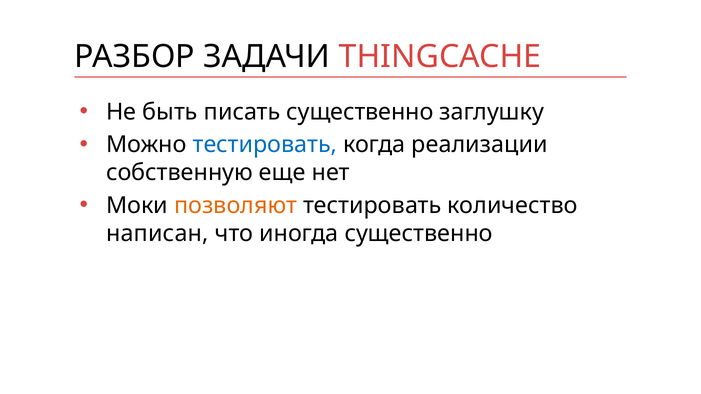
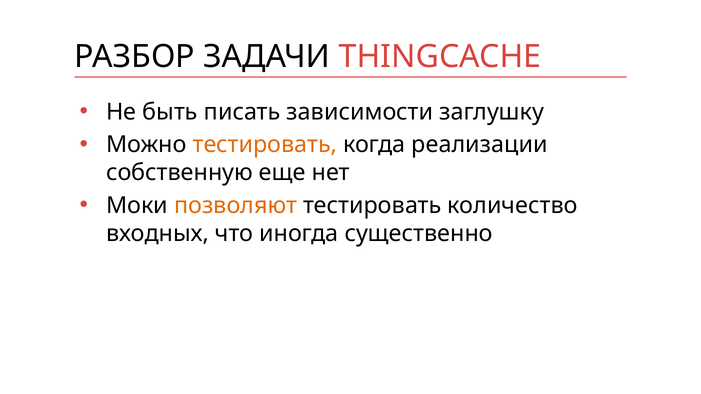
писать существенно: существенно -> зависимости
тестировать at (265, 145) colour: blue -> orange
написан: написан -> входных
